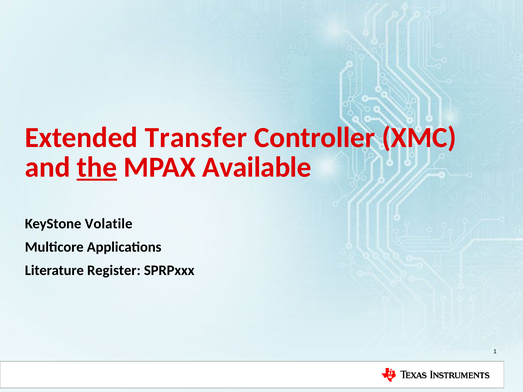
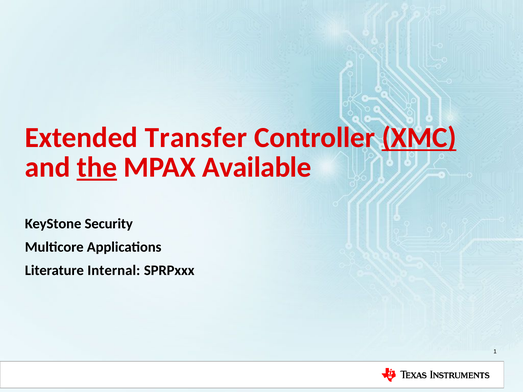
XMC underline: none -> present
Volatile: Volatile -> Security
Register: Register -> Internal
